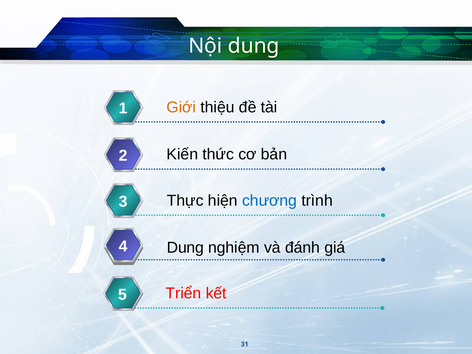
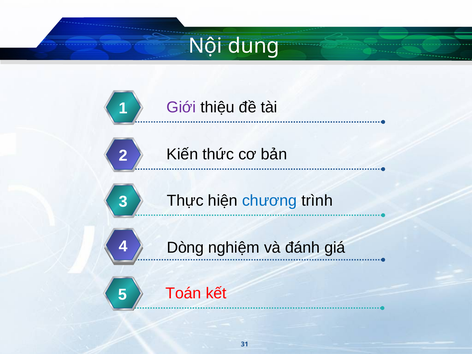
Giới colour: orange -> purple
Dung at (185, 248): Dung -> Dòng
Triển: Triển -> Toán
